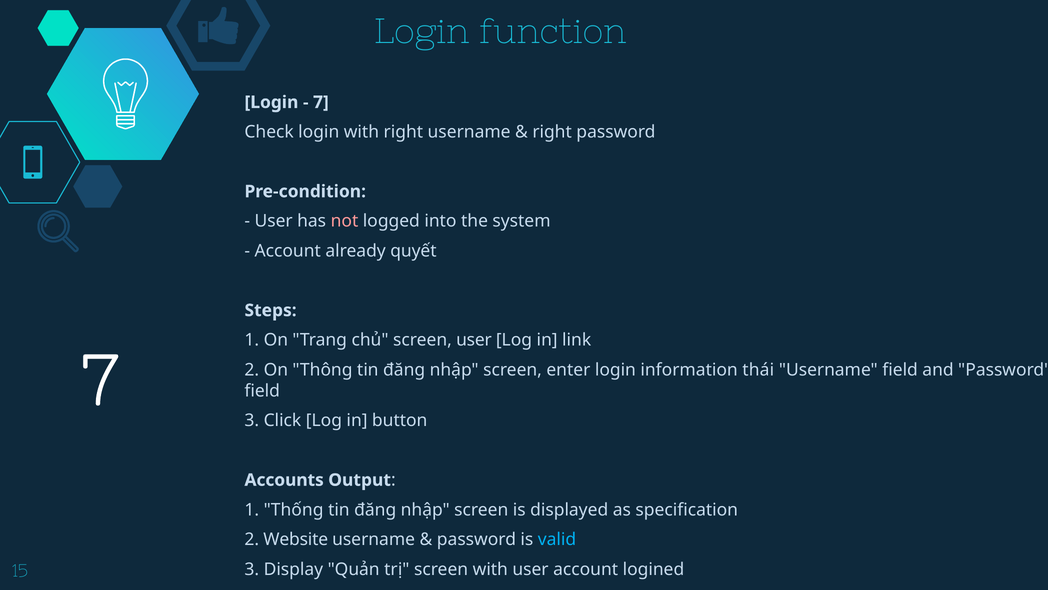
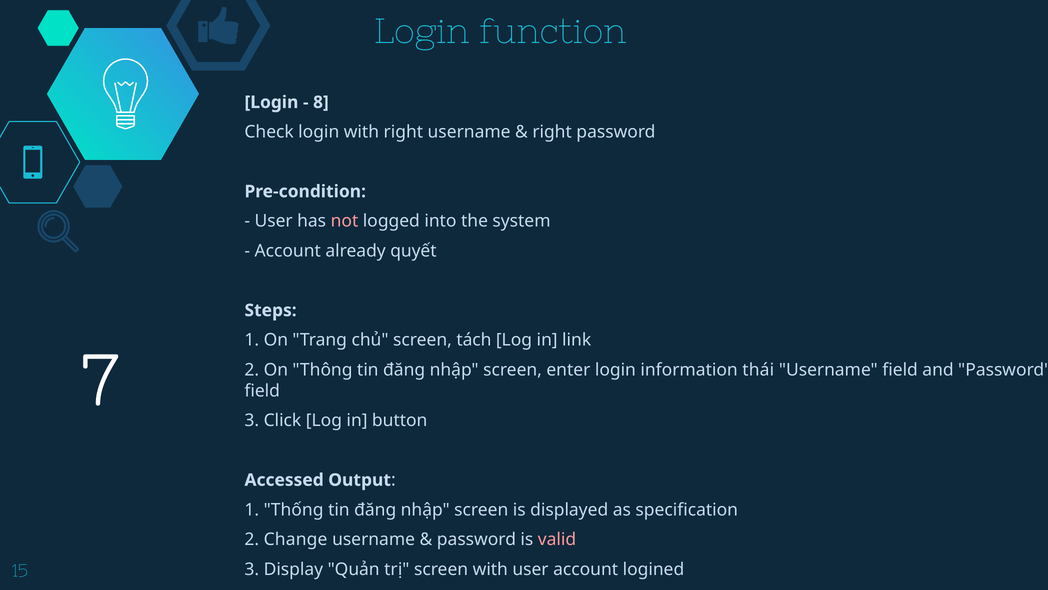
7 at (321, 102): 7 -> 8
screen user: user -> tách
Accounts: Accounts -> Accessed
Website: Website -> Change
valid colour: light blue -> pink
